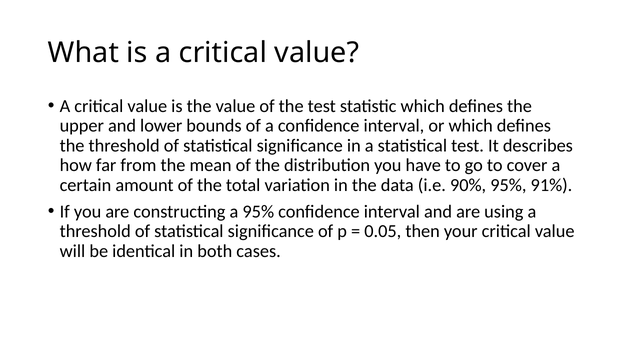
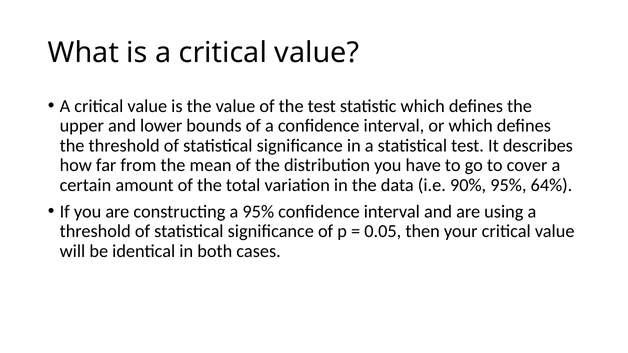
91%: 91% -> 64%
